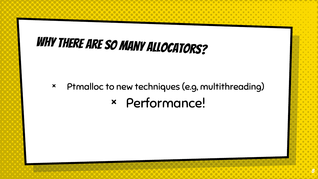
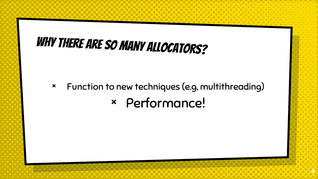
Ptmalloc: Ptmalloc -> Function
